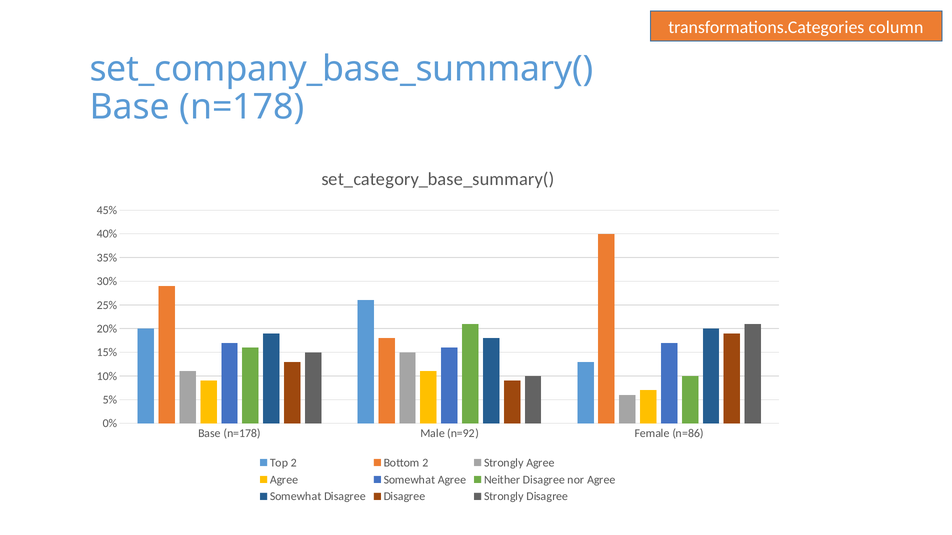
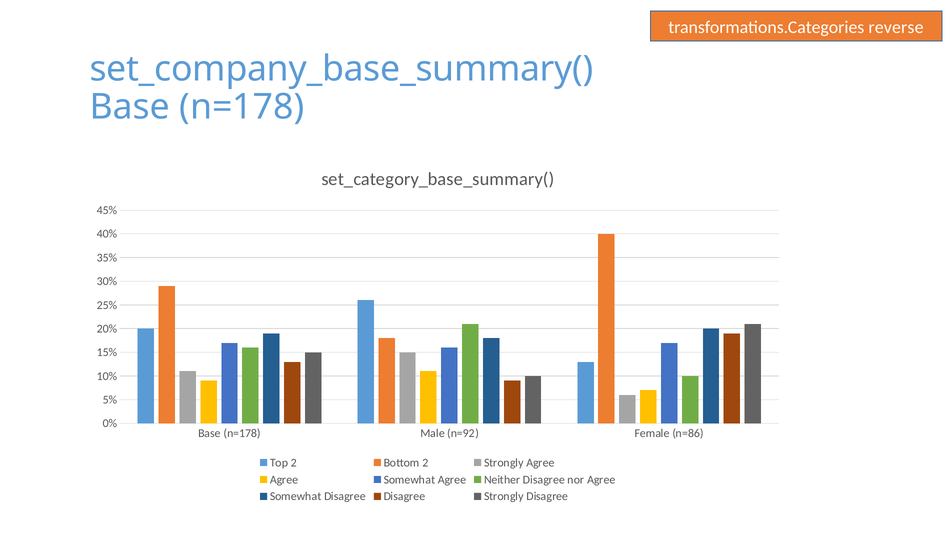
column: column -> reverse
